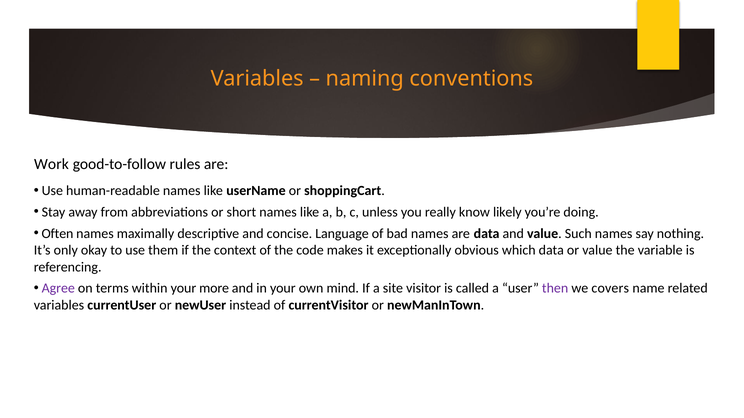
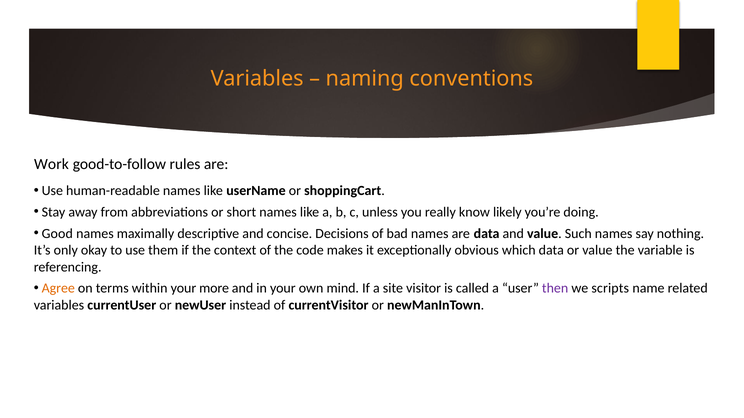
Often: Often -> Good
Language: Language -> Decisions
Agree colour: purple -> orange
covers: covers -> scripts
